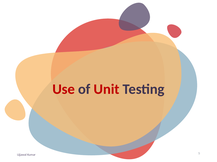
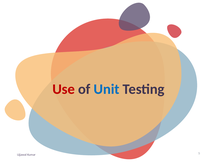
Unit colour: red -> blue
